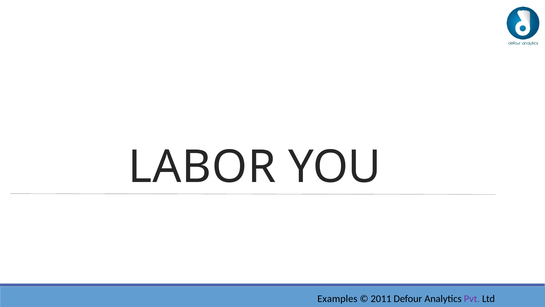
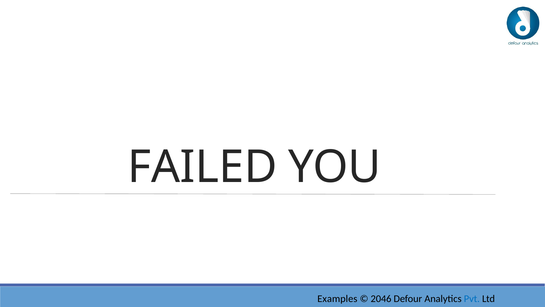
LABOR: LABOR -> FAILED
2011: 2011 -> 2046
Pvt colour: purple -> blue
